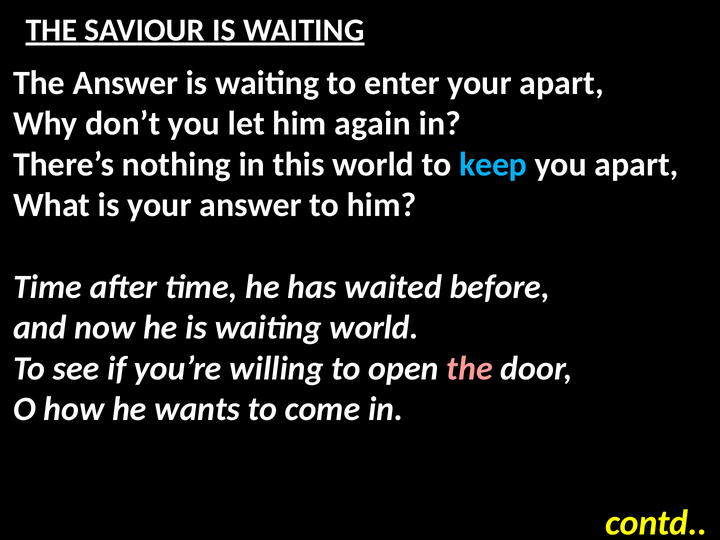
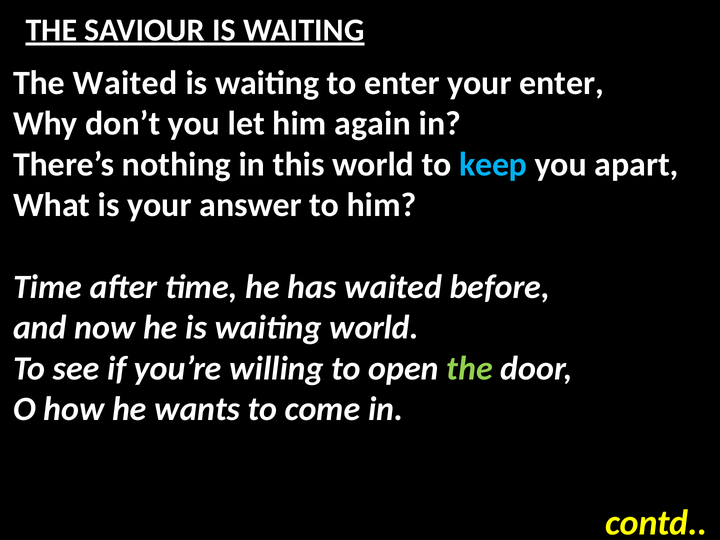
The Answer: Answer -> Waited
your apart: apart -> enter
the at (470, 368) colour: pink -> light green
